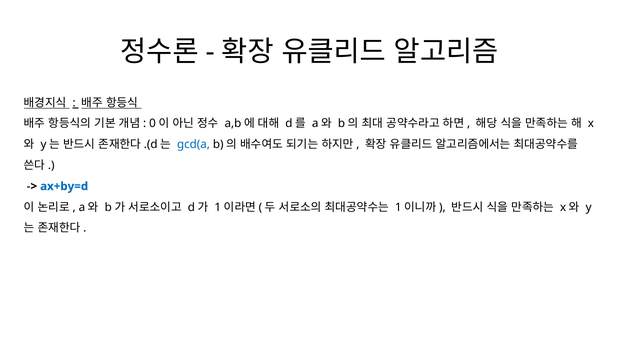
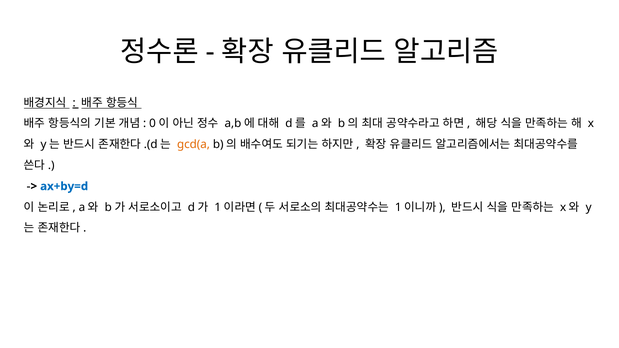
gcd(a colour: blue -> orange
